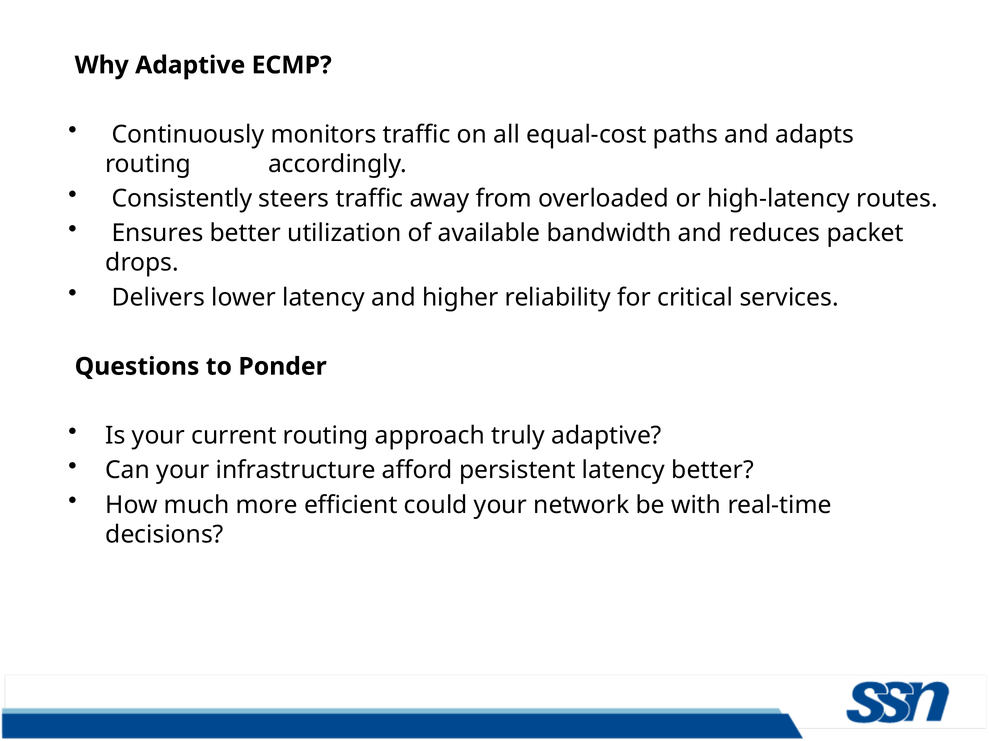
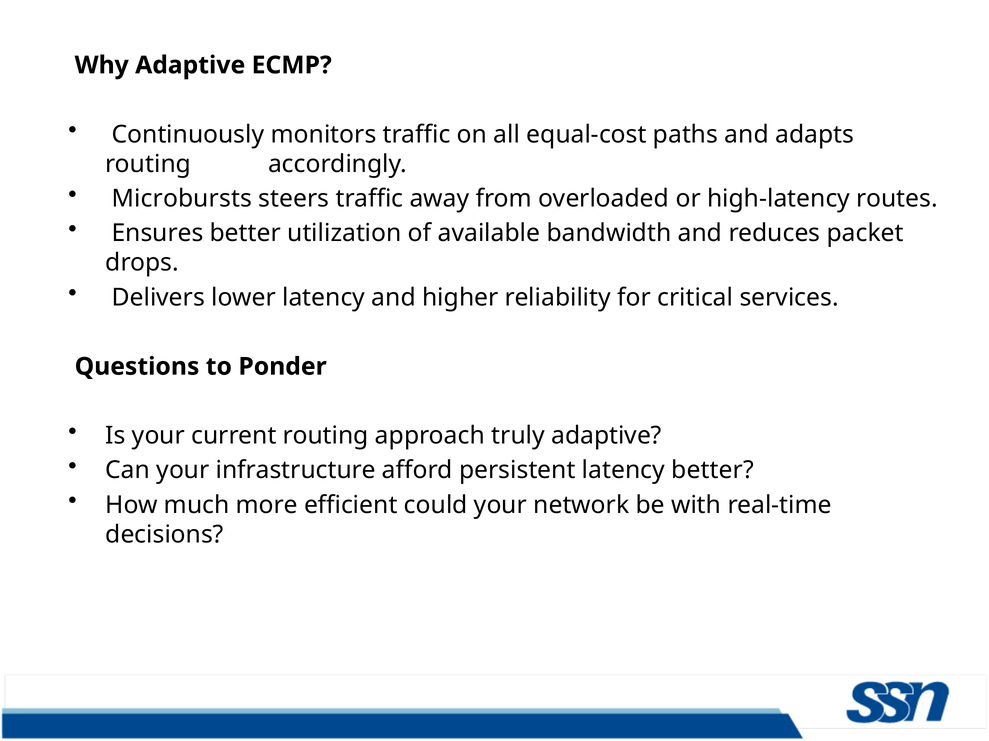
Consistently: Consistently -> Microbursts
